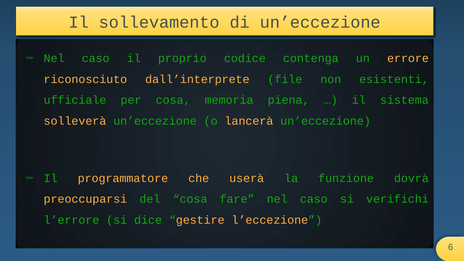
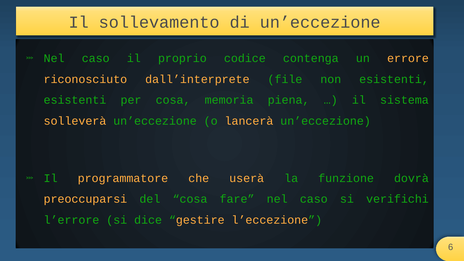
ufficiale at (75, 100): ufficiale -> esistenti
